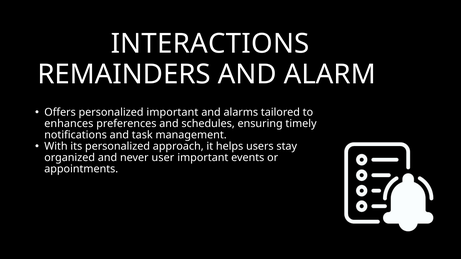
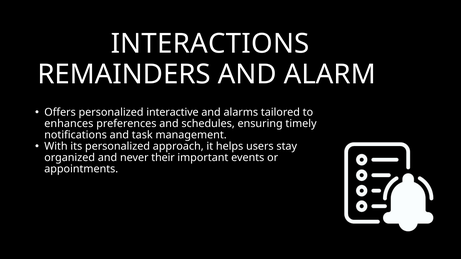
personalized important: important -> interactive
user: user -> their
